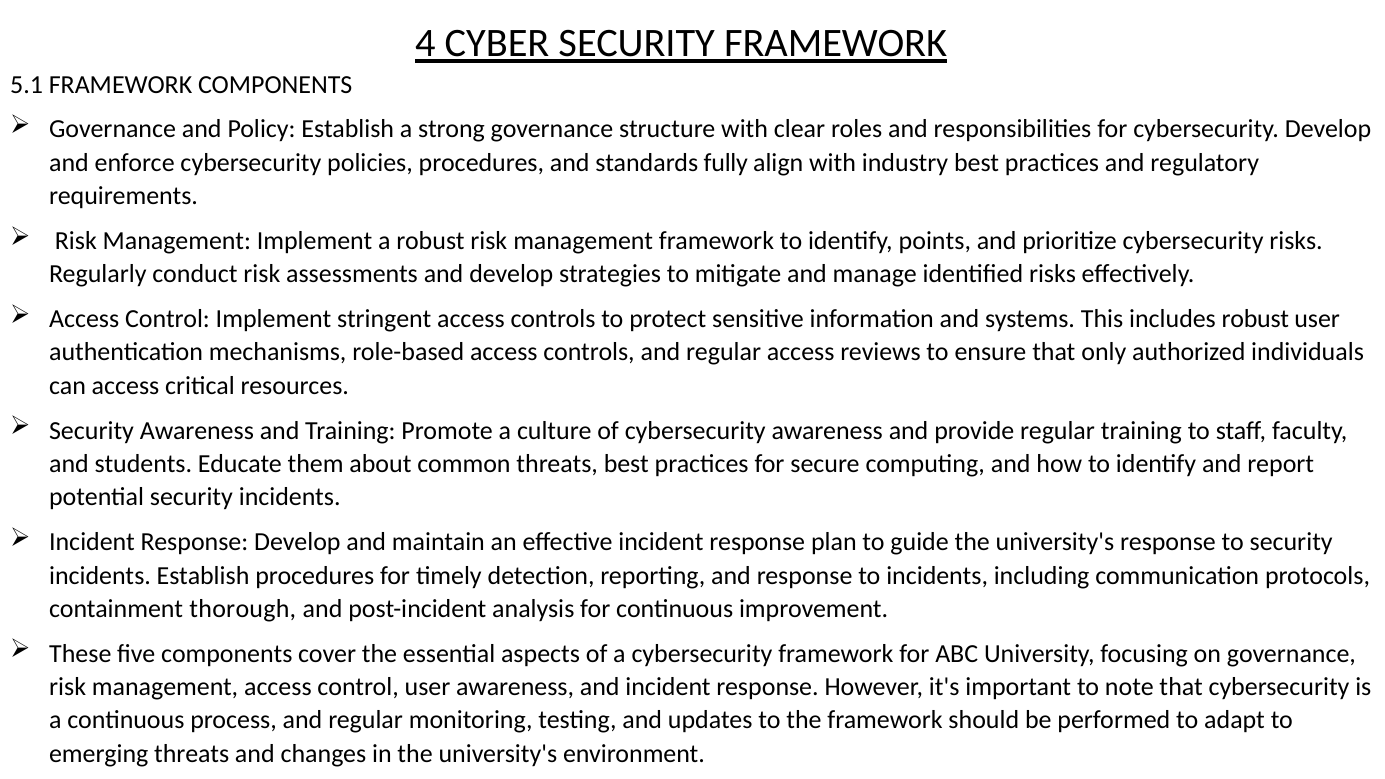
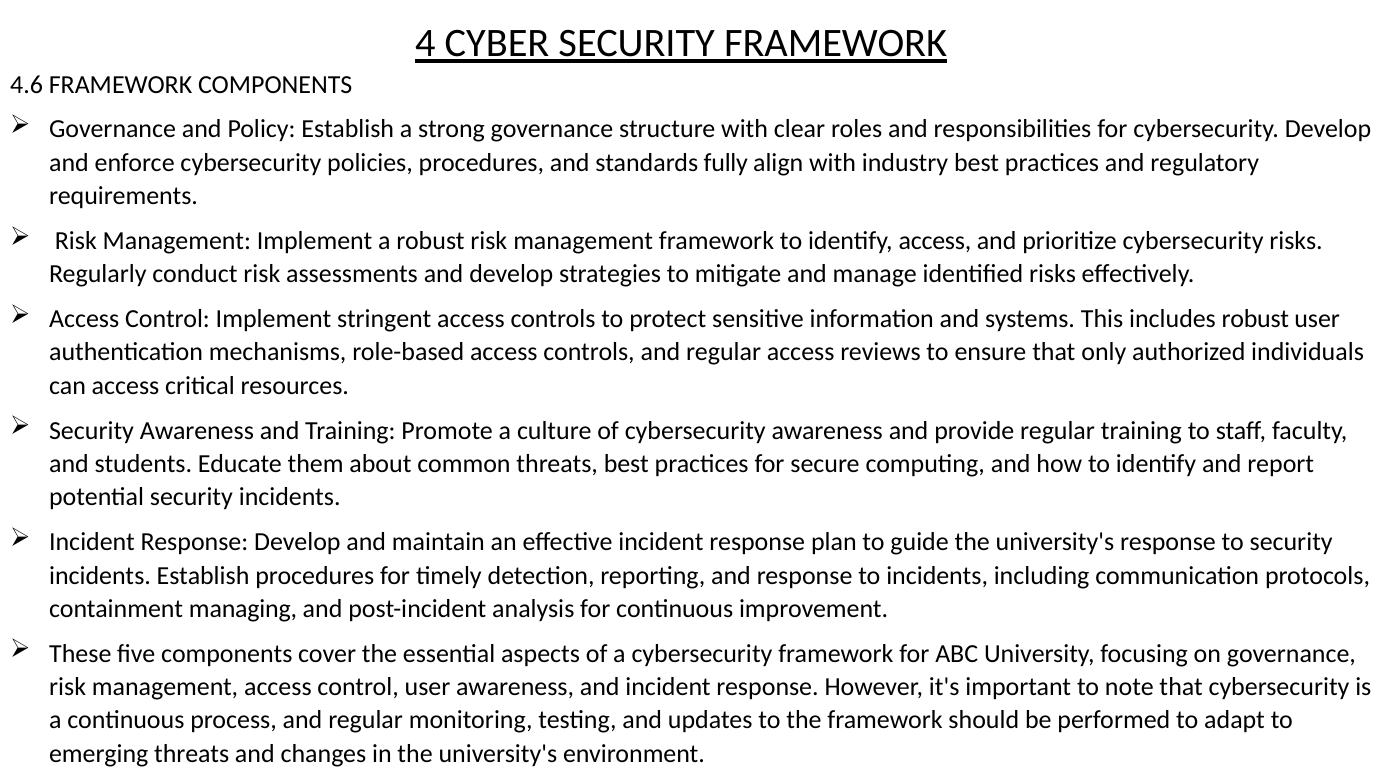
5.1: 5.1 -> 4.6
identify points: points -> access
thorough: thorough -> managing
